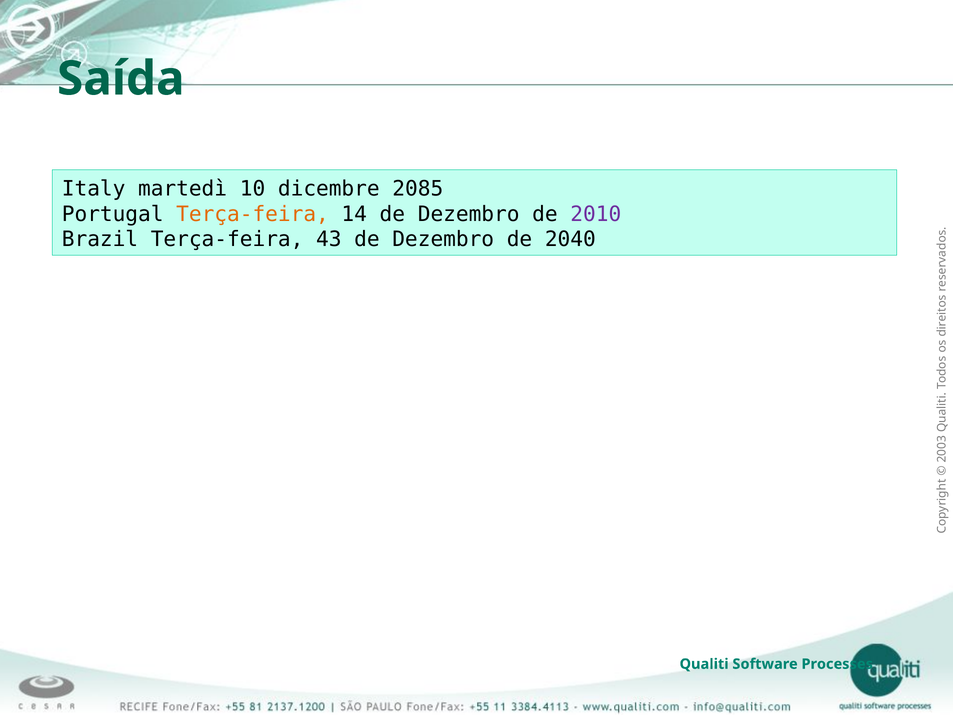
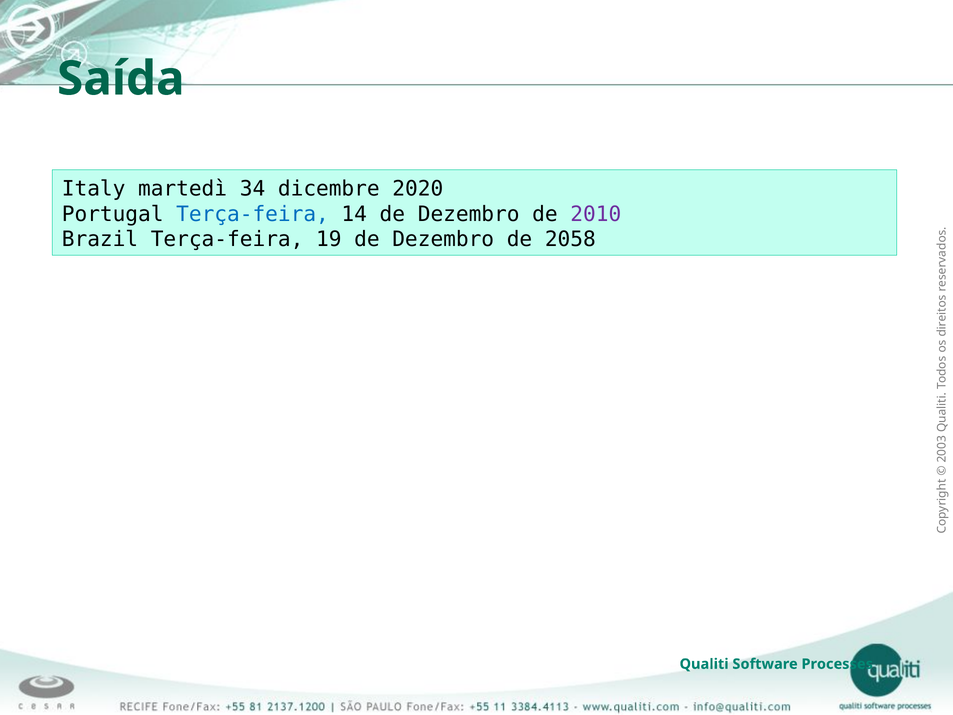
10: 10 -> 34
2085: 2085 -> 2020
Terça-feira at (253, 214) colour: orange -> blue
43: 43 -> 19
2040: 2040 -> 2058
